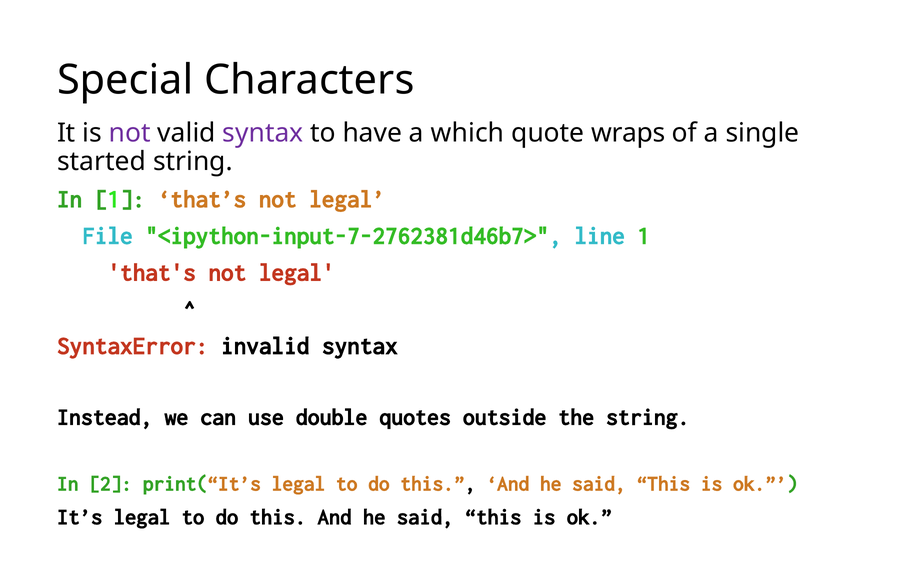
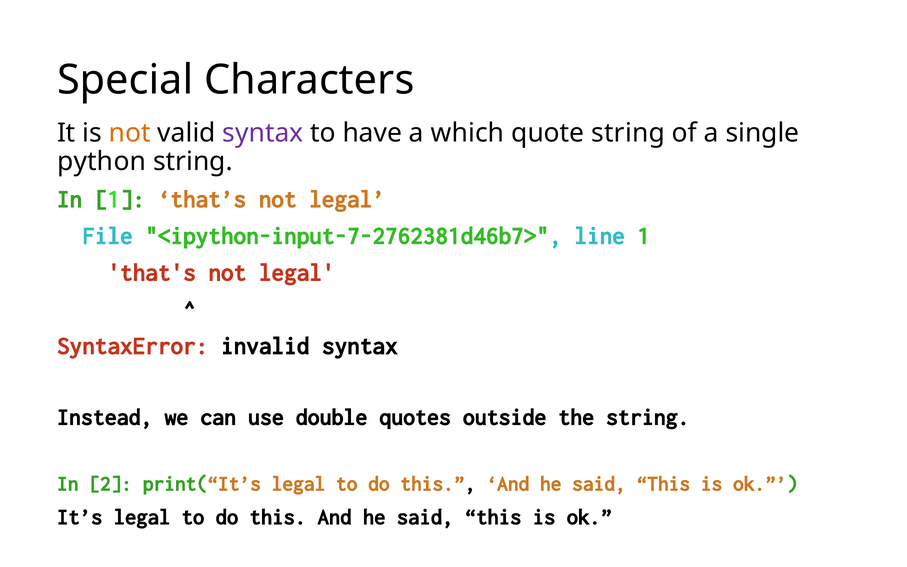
not at (130, 133) colour: purple -> orange
quote wraps: wraps -> string
started: started -> python
